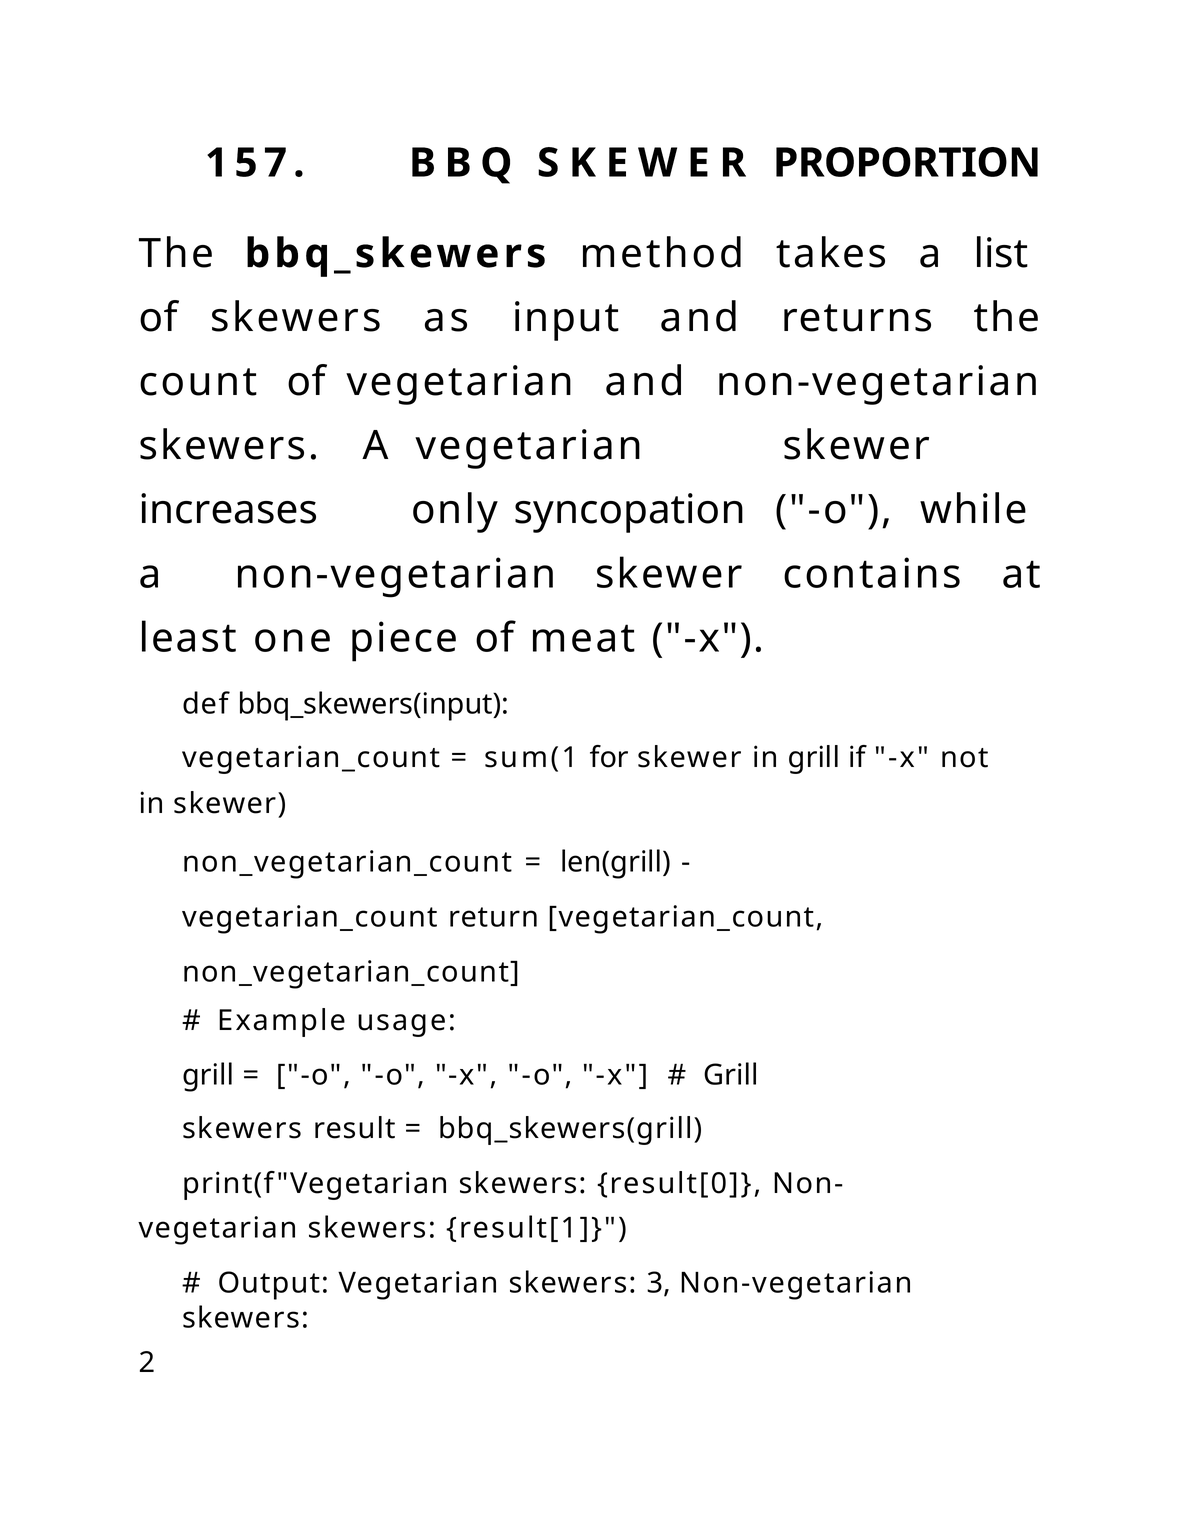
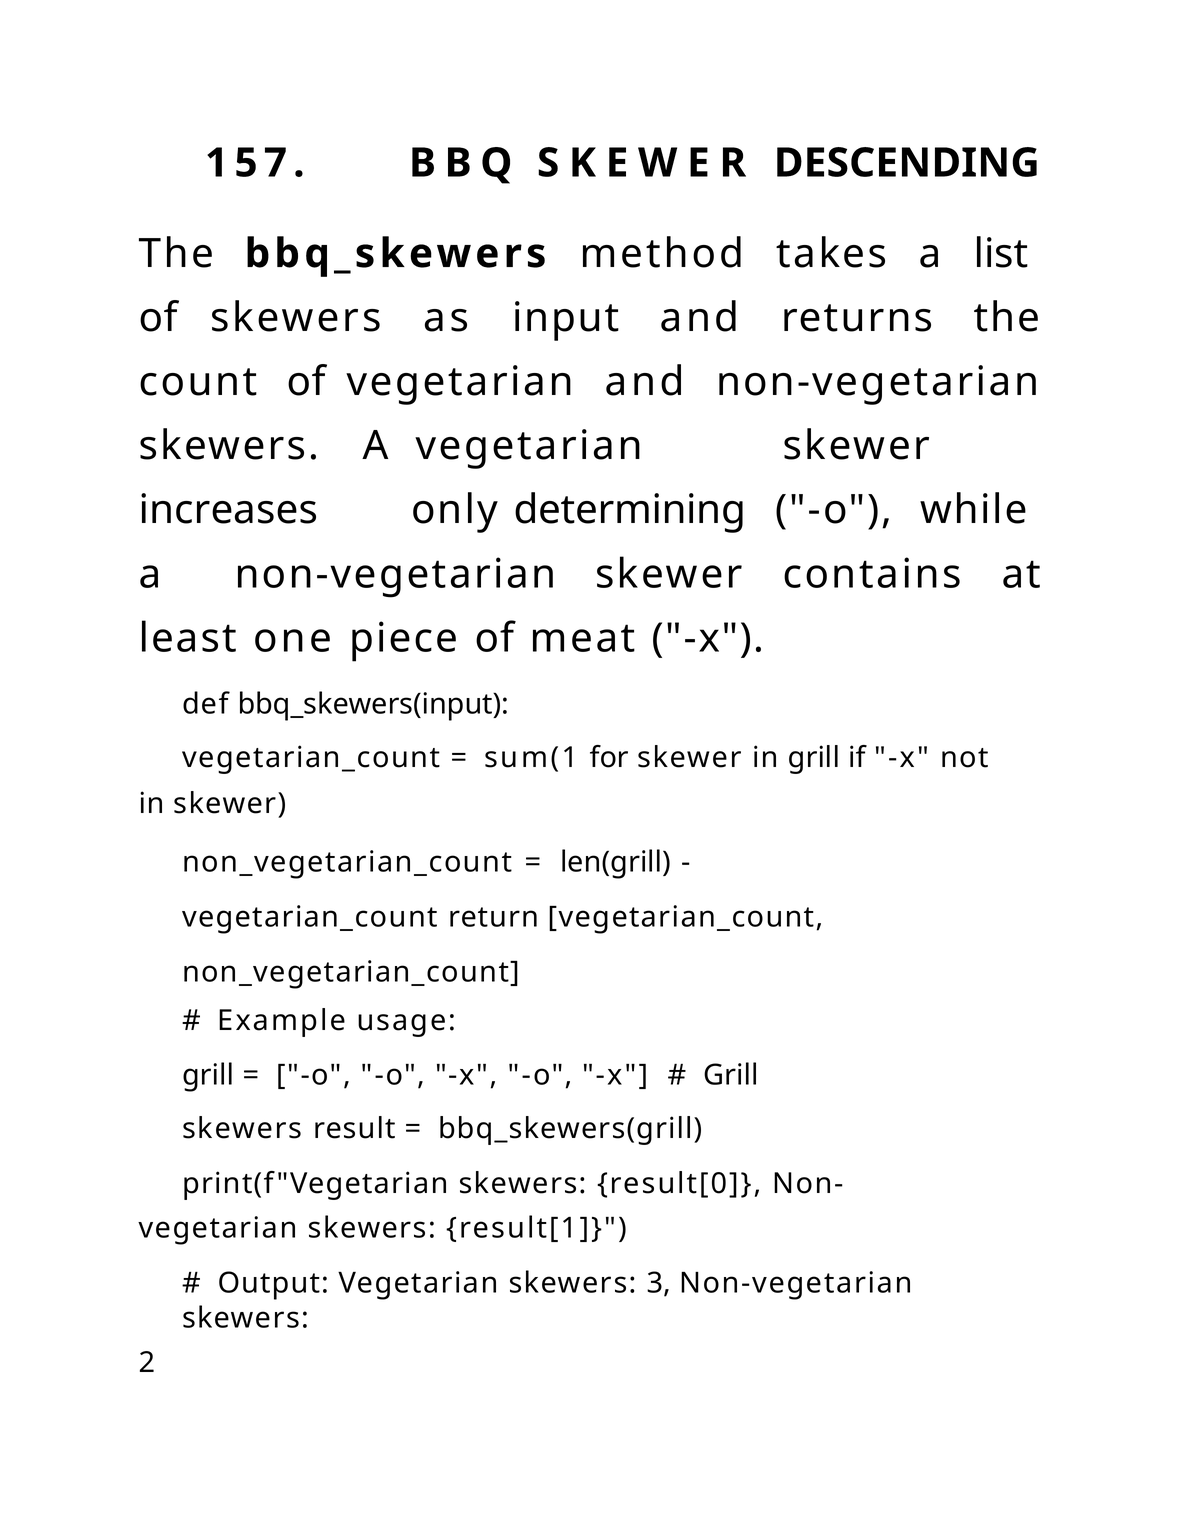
PROPORTION: PROPORTION -> DESCENDING
syncopation: syncopation -> determining
